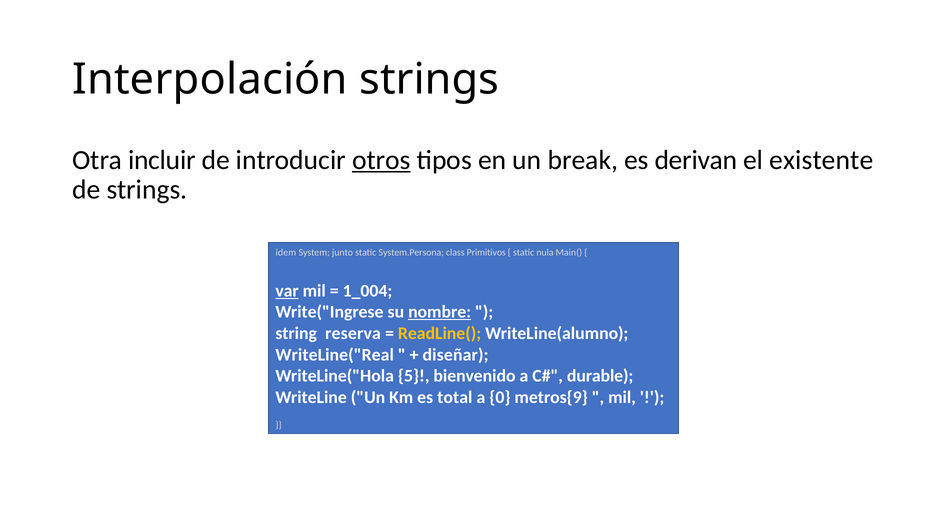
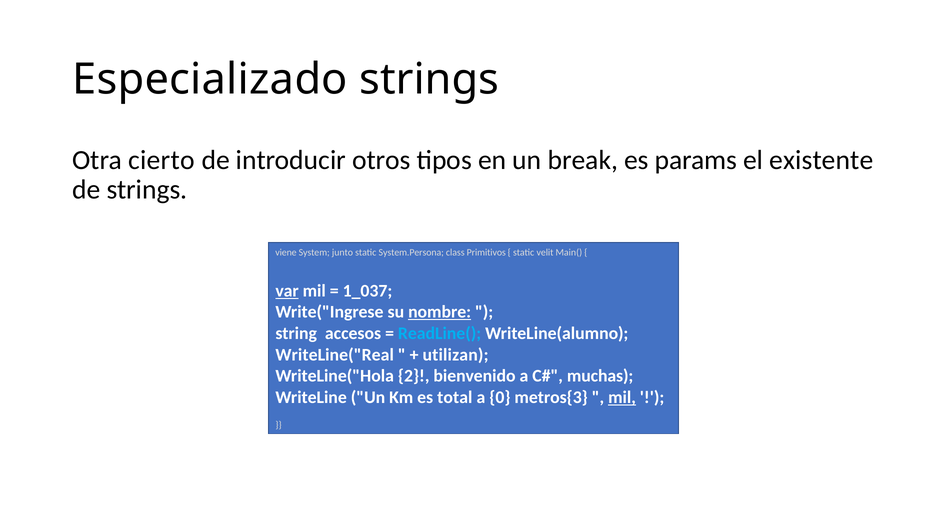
Interpolación: Interpolación -> Especializado
incluir: incluir -> cierto
otros underline: present -> none
derivan: derivan -> params
idem: idem -> viene
nula: nula -> velit
1_004: 1_004 -> 1_037
reserva: reserva -> accesos
ReadLine( colour: yellow -> light blue
diseñar: diseñar -> utilizan
5: 5 -> 2
durable: durable -> muchas
metros{9: metros{9 -> metros{3
mil at (622, 398) underline: none -> present
